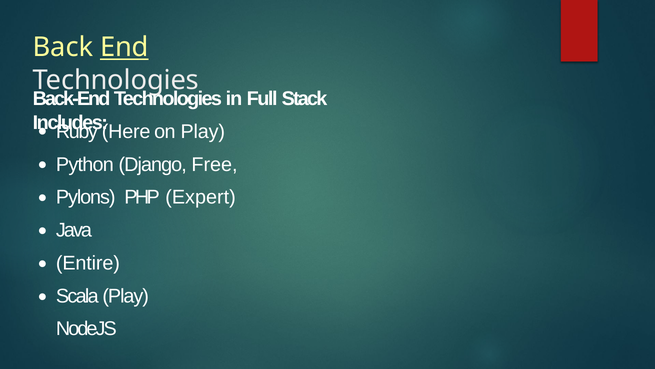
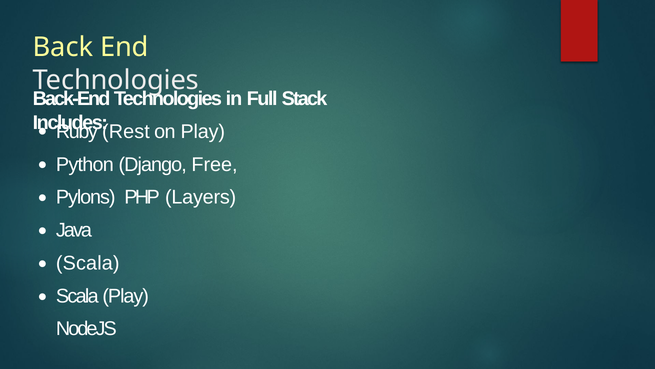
End underline: present -> none
Here: Here -> Rest
Expert: Expert -> Layers
Entire at (88, 263): Entire -> Scala
